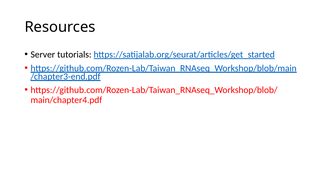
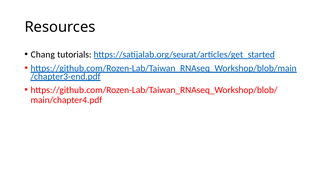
Server: Server -> Chang
